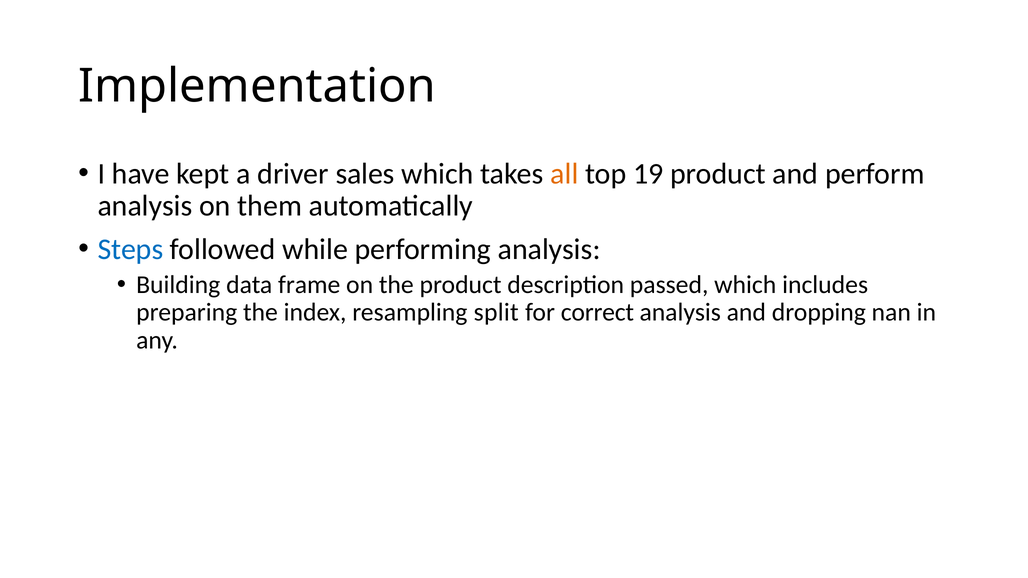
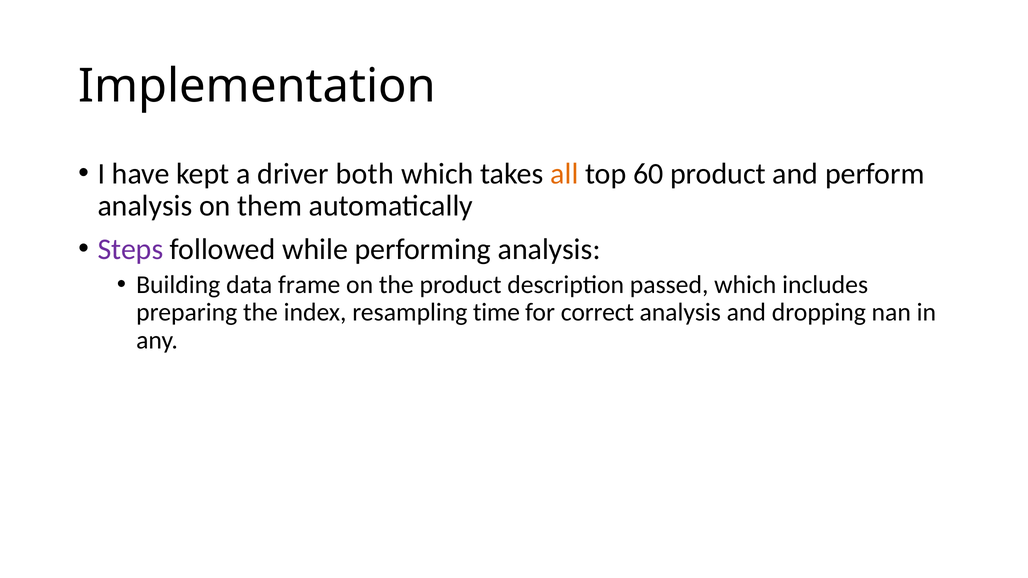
sales: sales -> both
19: 19 -> 60
Steps colour: blue -> purple
split: split -> time
